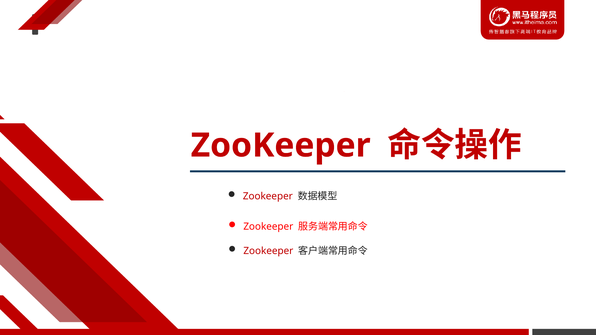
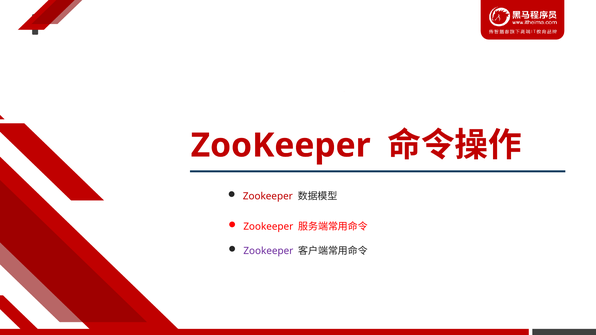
Zookeeper at (268, 251) colour: red -> purple
